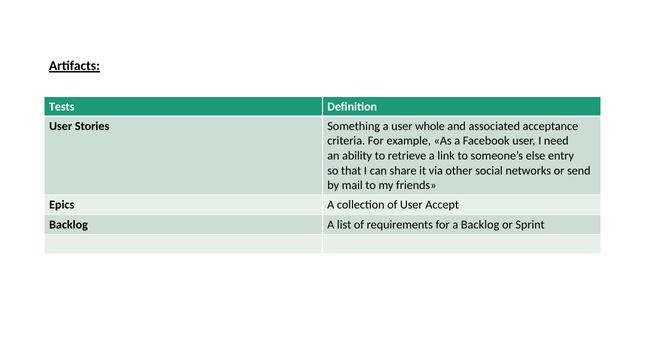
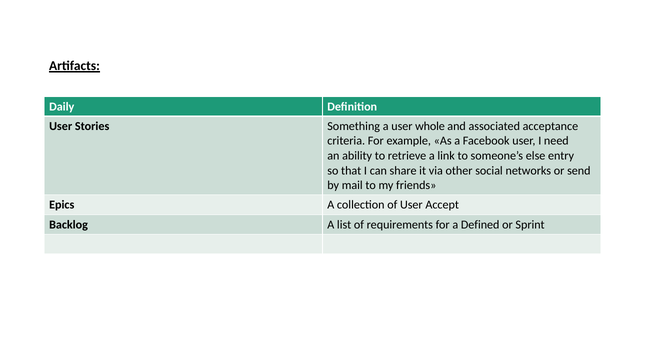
Tests: Tests -> Daily
a Backlog: Backlog -> Defined
